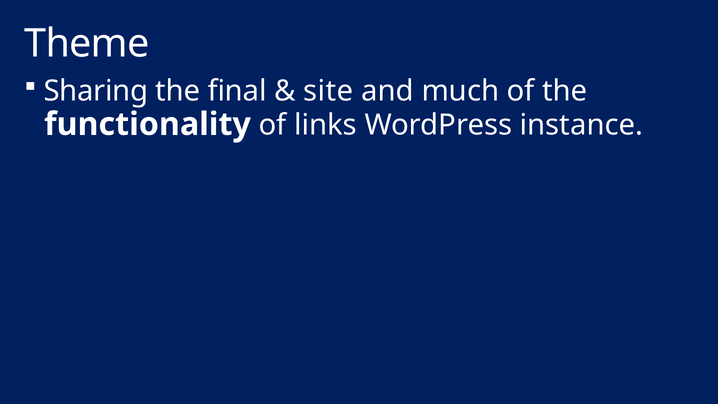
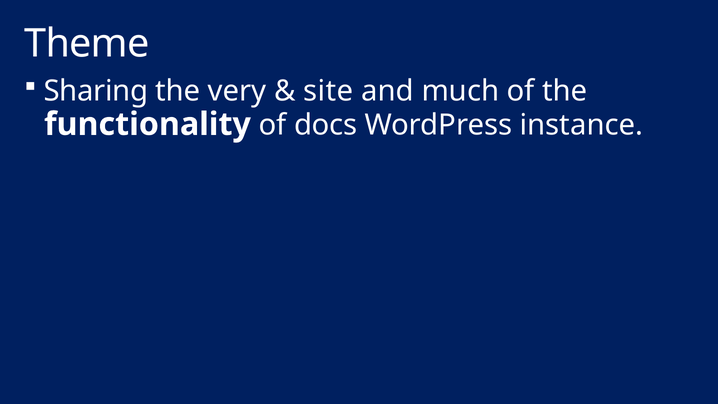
final: final -> very
links: links -> docs
